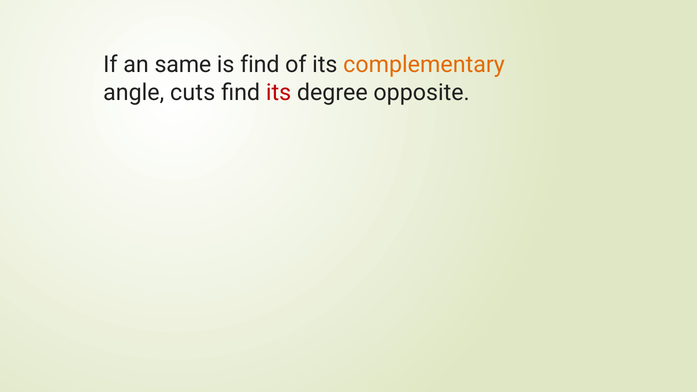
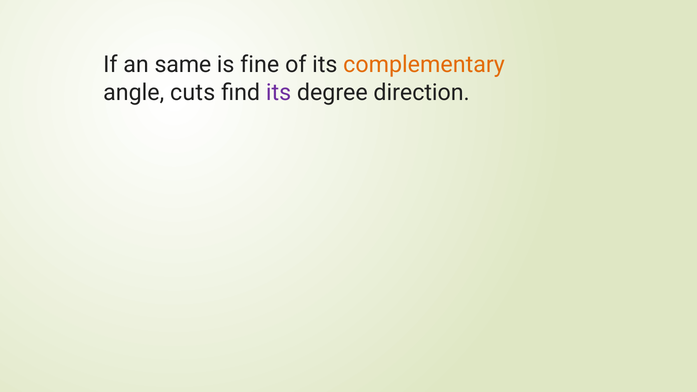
is find: find -> fine
its at (279, 93) colour: red -> purple
opposite: opposite -> direction
